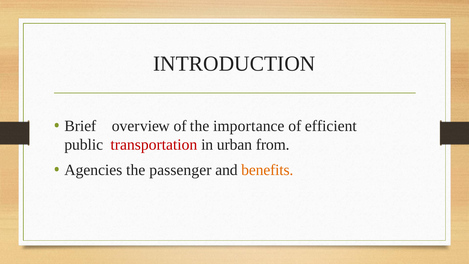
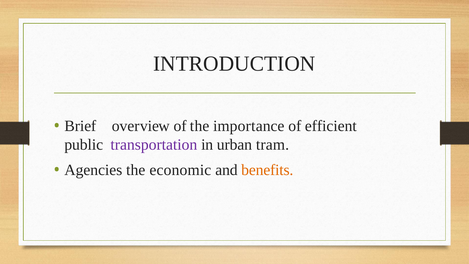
transportation colour: red -> purple
from: from -> tram
passenger: passenger -> economic
